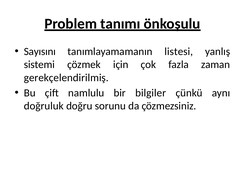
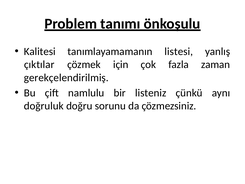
Sayısını: Sayısını -> Kalitesi
sistemi: sistemi -> çıktılar
bilgiler: bilgiler -> listeniz
